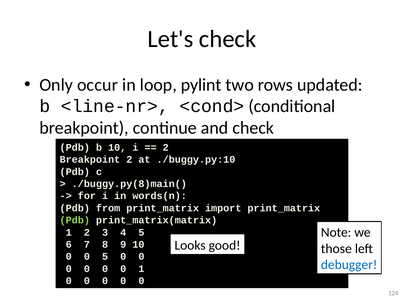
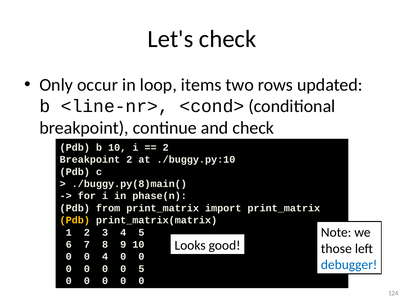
pylint: pylint -> items
words(n: words(n -> phase(n
Pdb at (75, 220) colour: light green -> yellow
0 5: 5 -> 4
0 1: 1 -> 5
